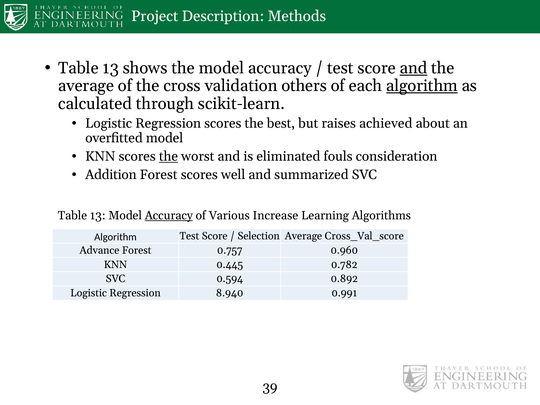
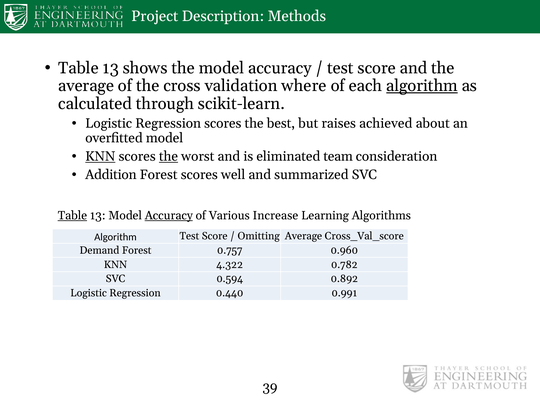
and at (413, 68) underline: present -> none
others: others -> where
KNN at (100, 156) underline: none -> present
fouls: fouls -> team
Table at (72, 215) underline: none -> present
Selection: Selection -> Omitting
Advance: Advance -> Demand
0.445: 0.445 -> 4.322
8.940: 8.940 -> 0.440
